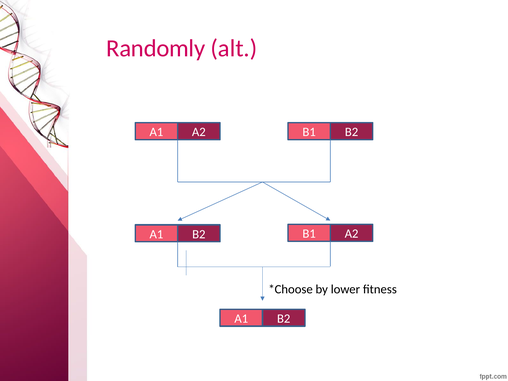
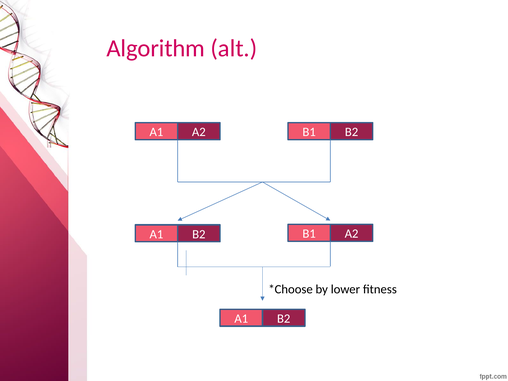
Randomly: Randomly -> Algorithm
